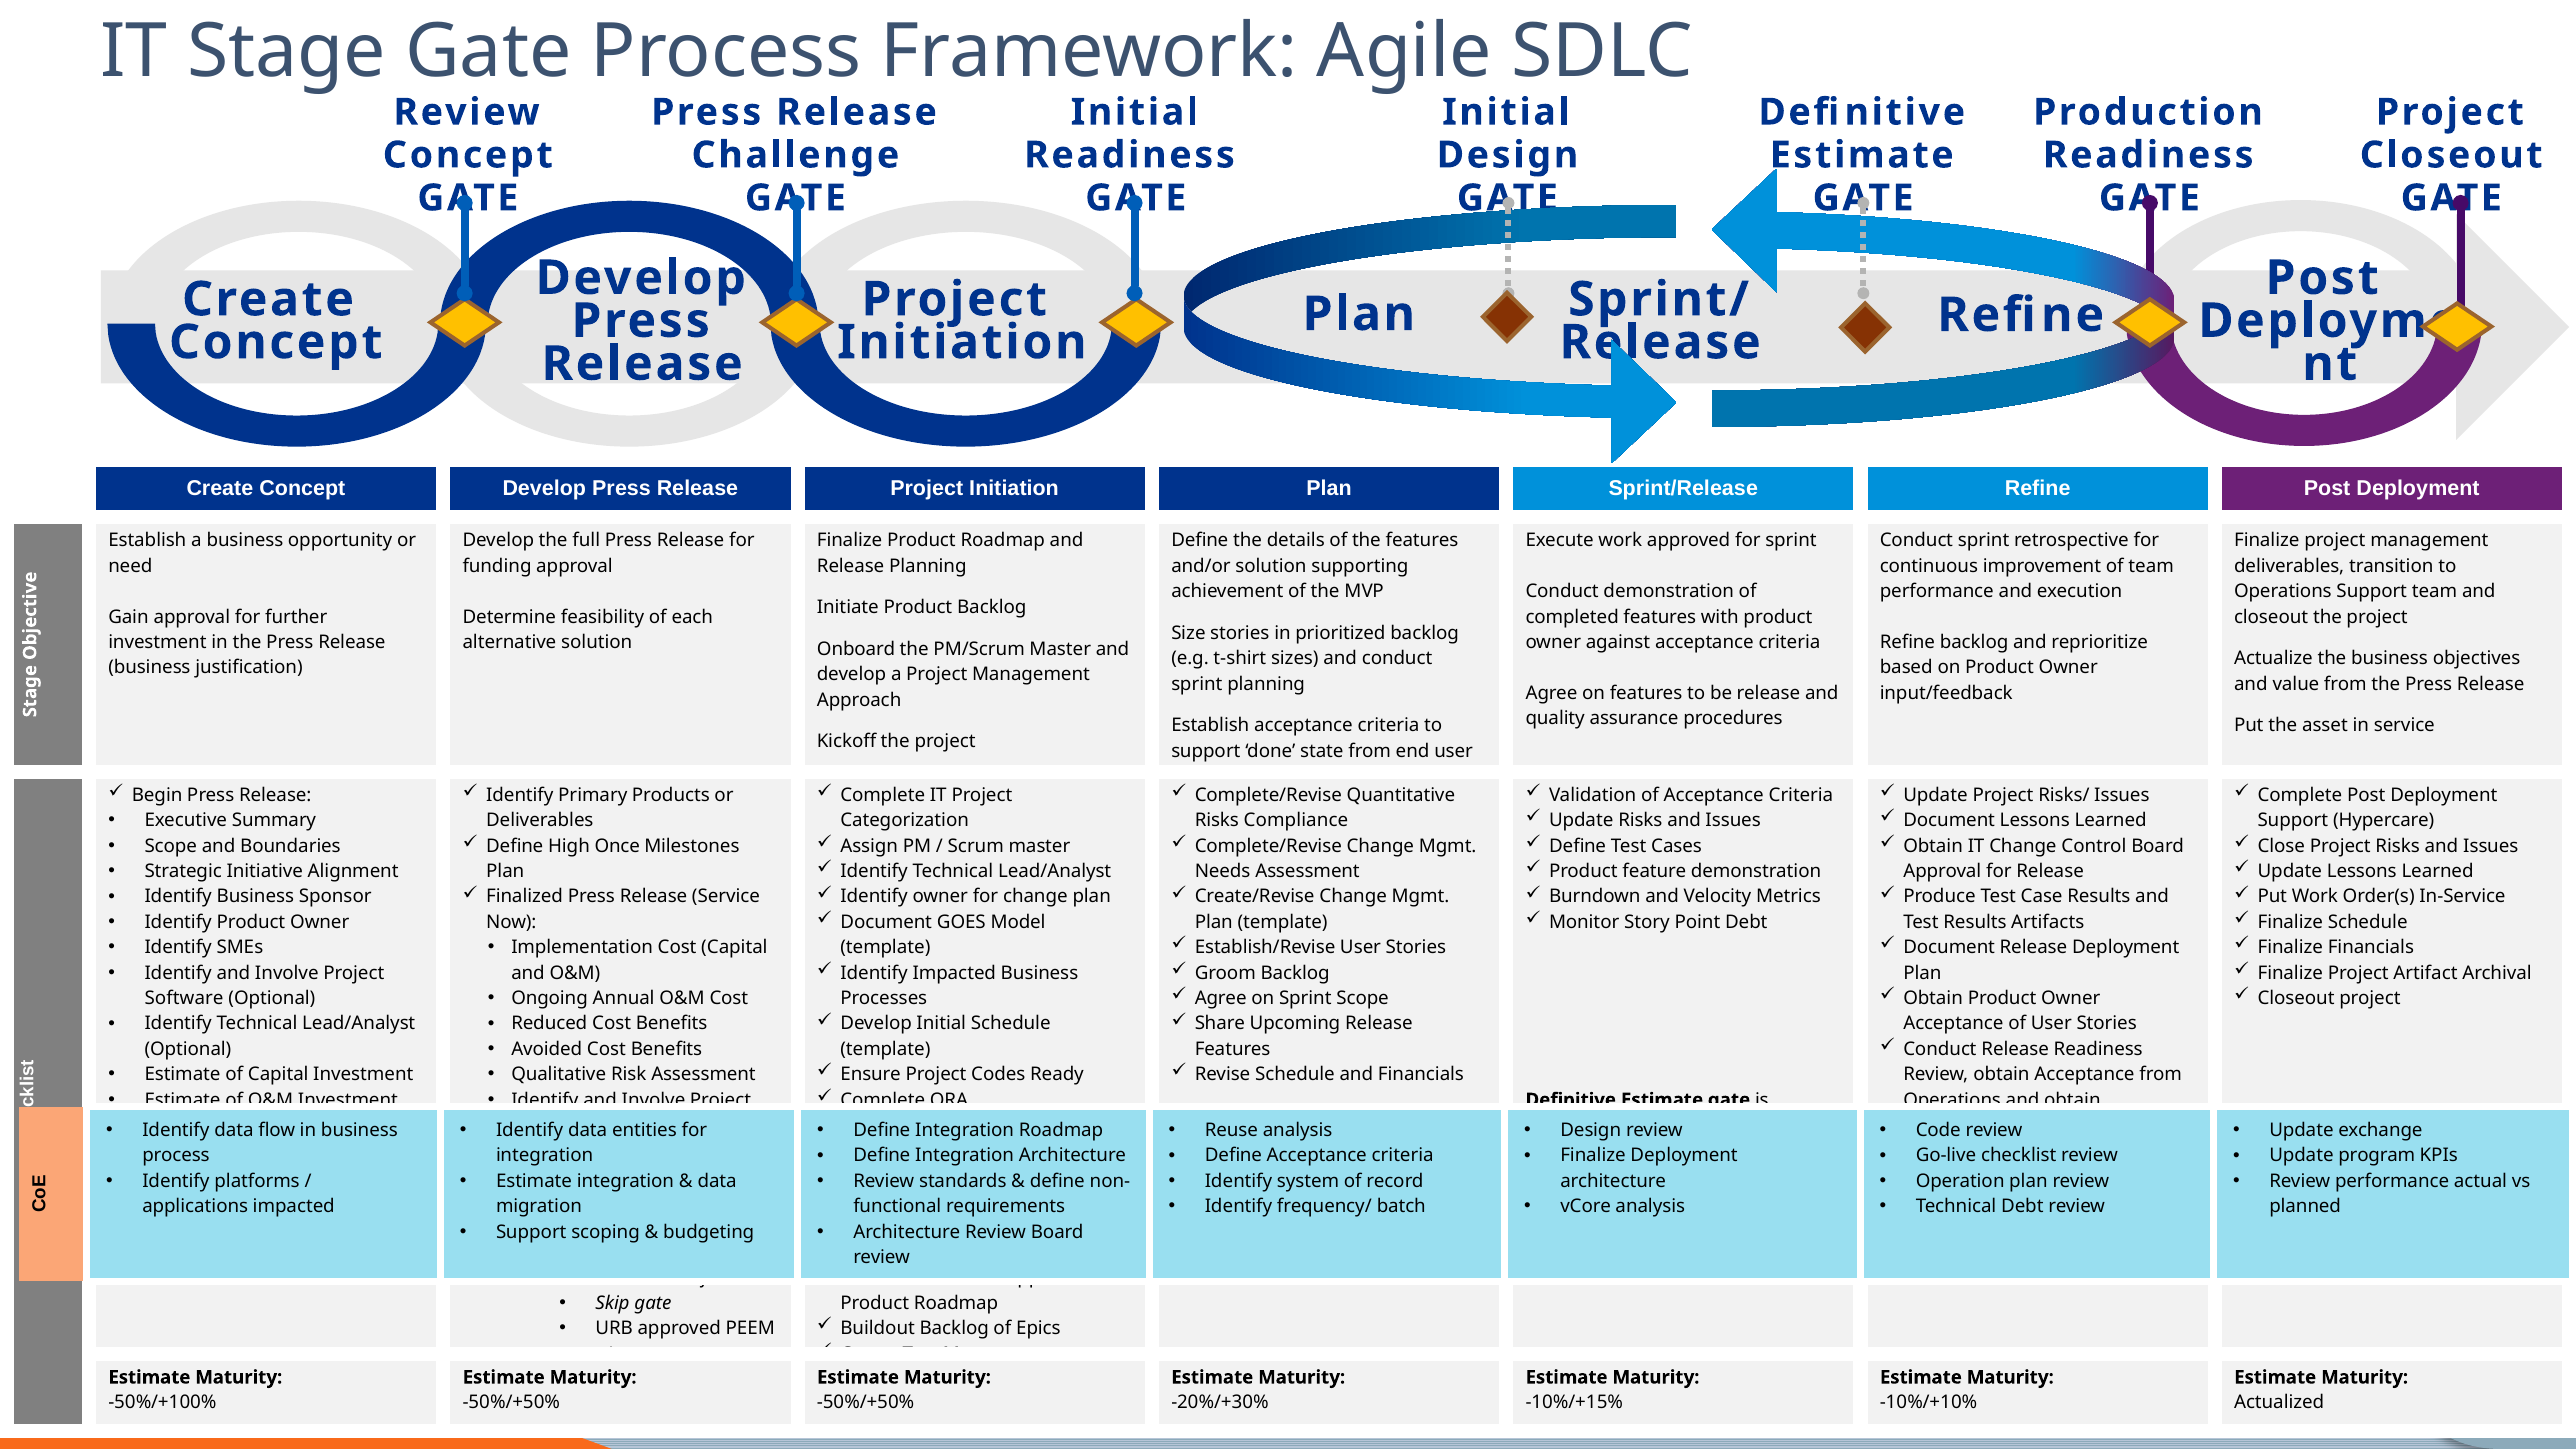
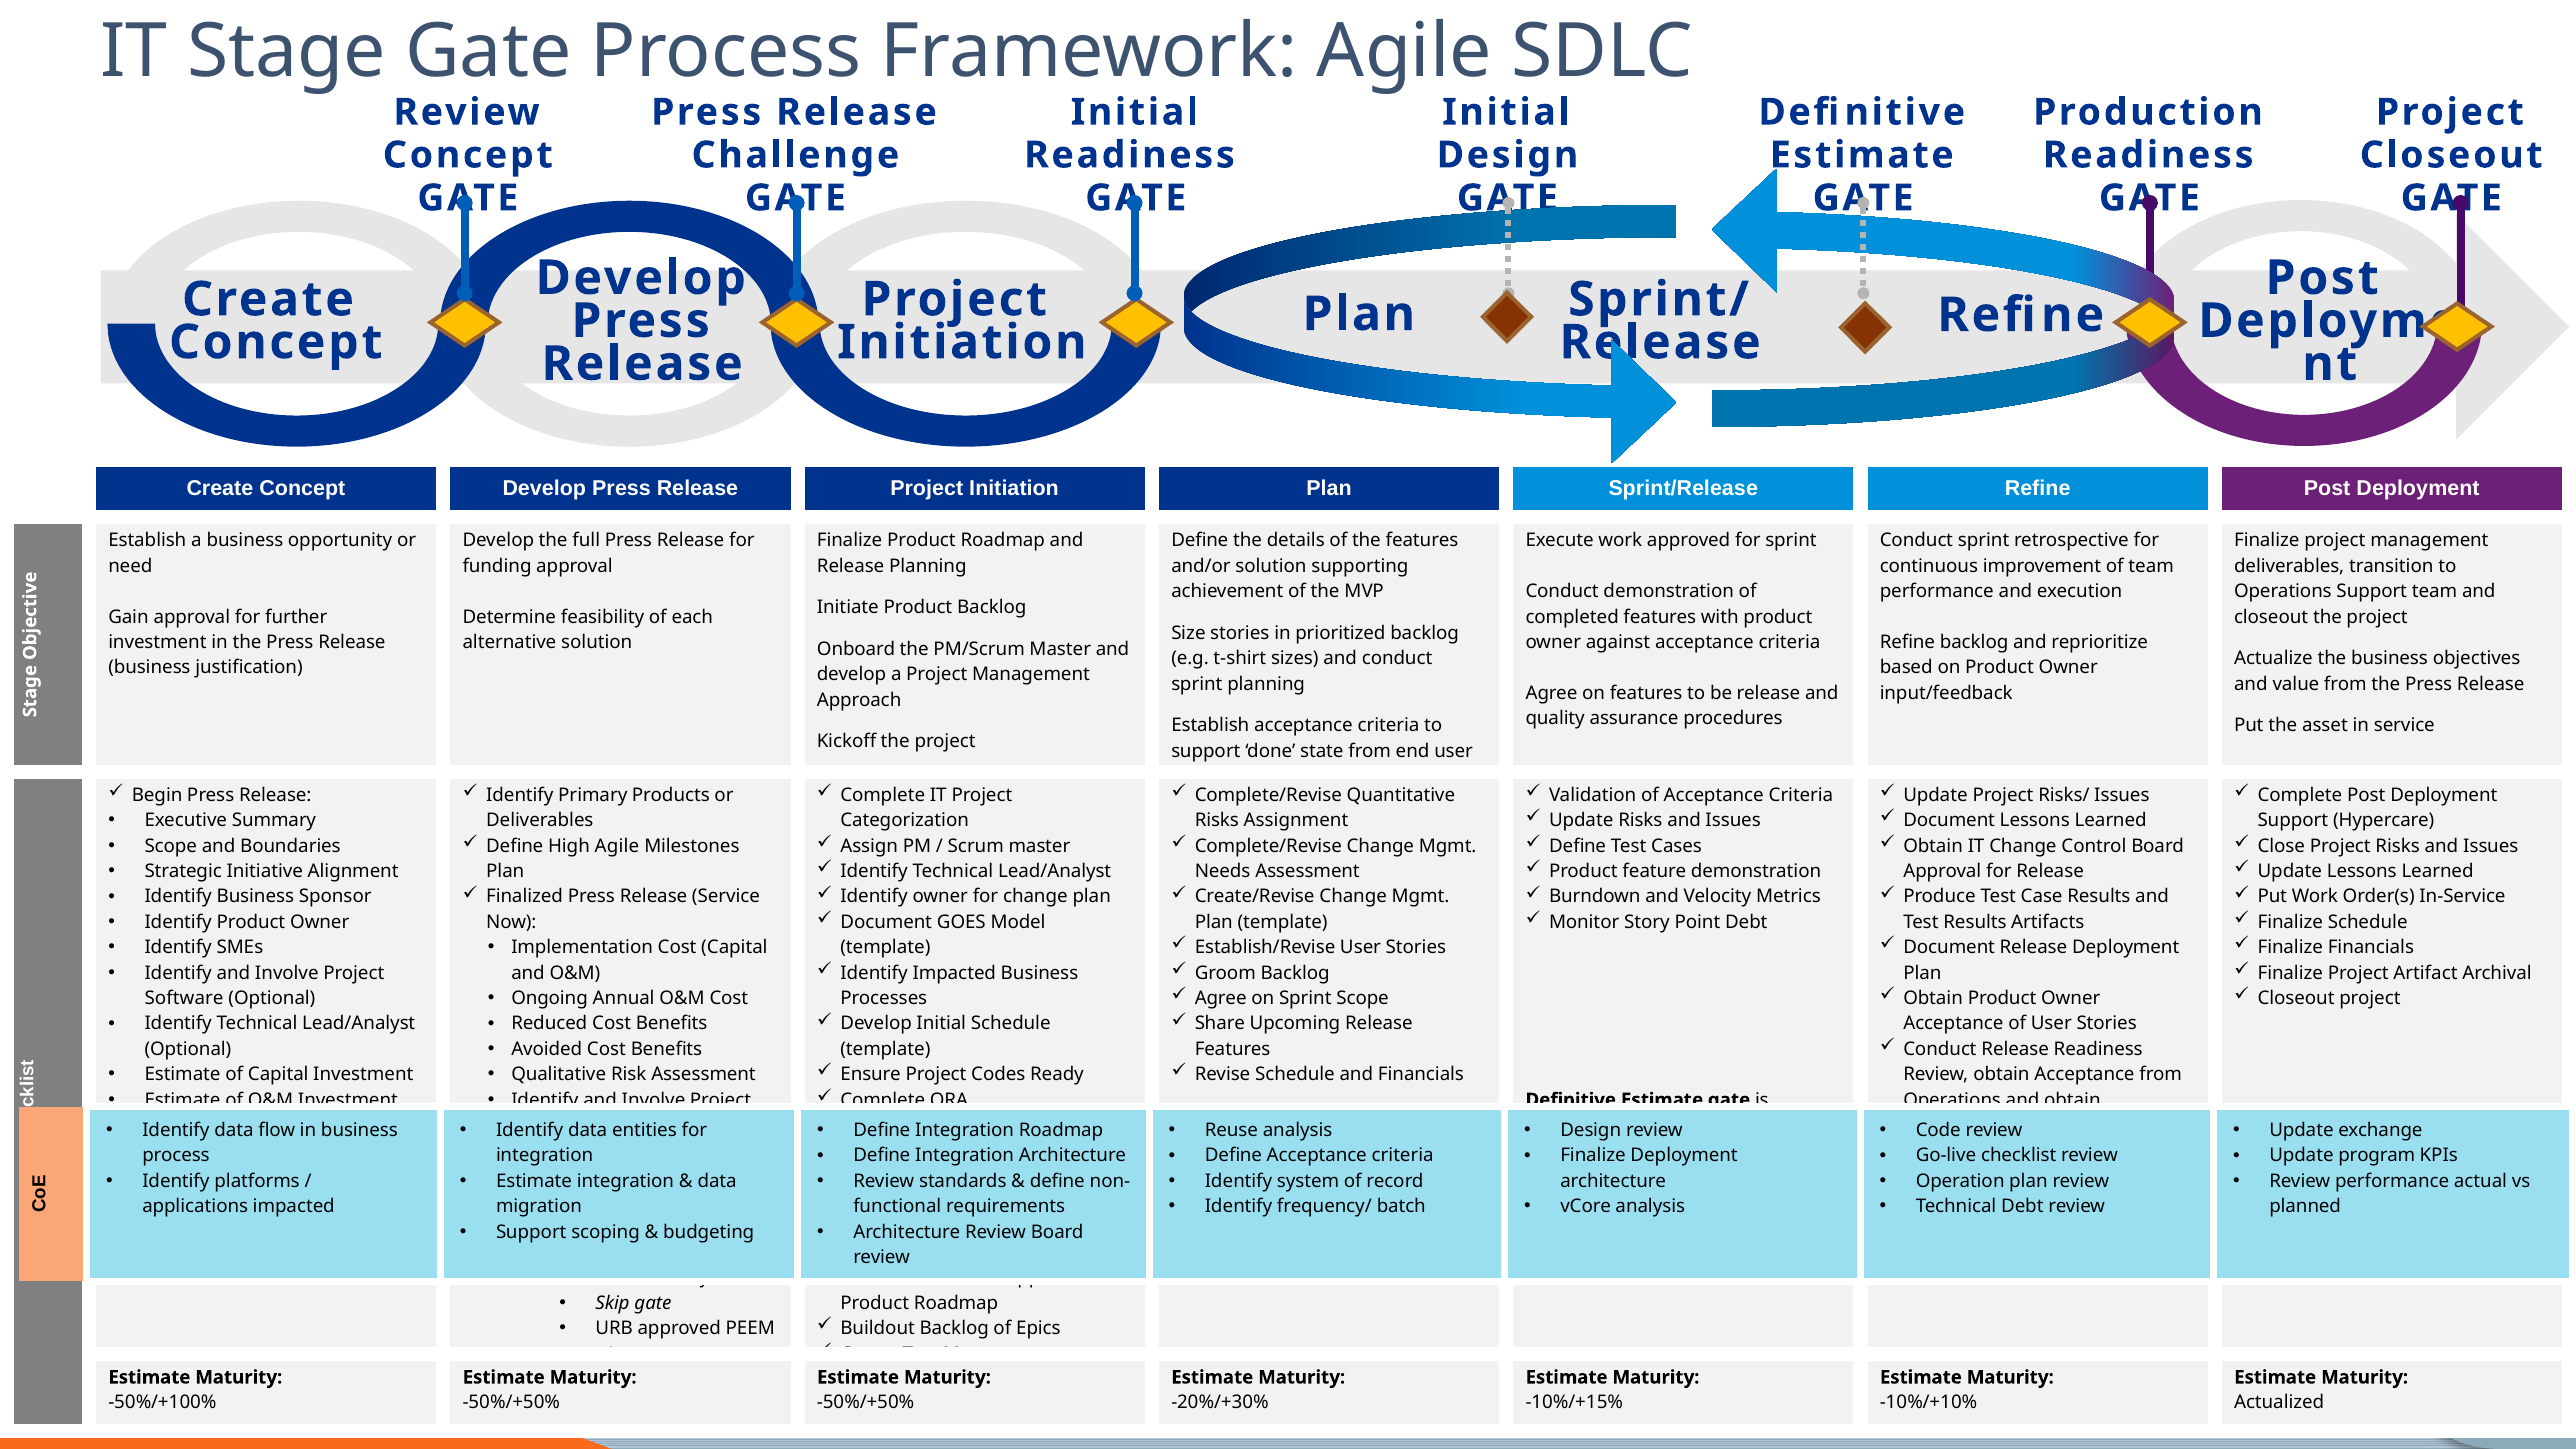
Compliance: Compliance -> Assignment
High Once: Once -> Agile
